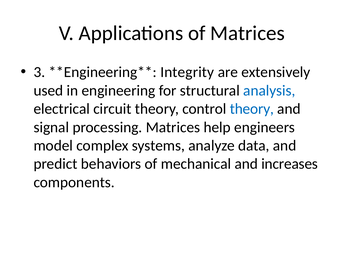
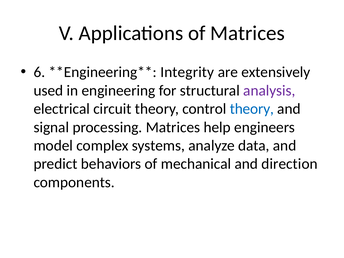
3: 3 -> 6
analysis colour: blue -> purple
increases: increases -> direction
